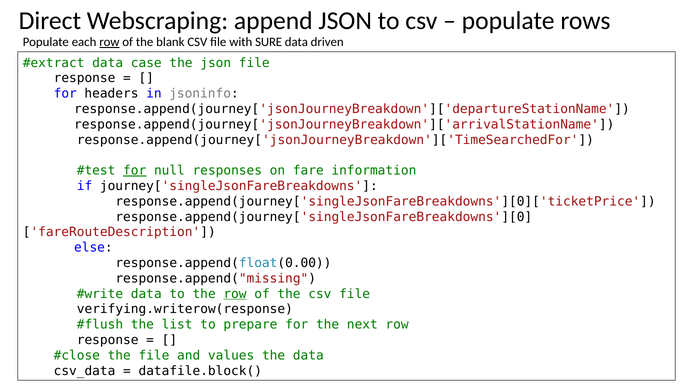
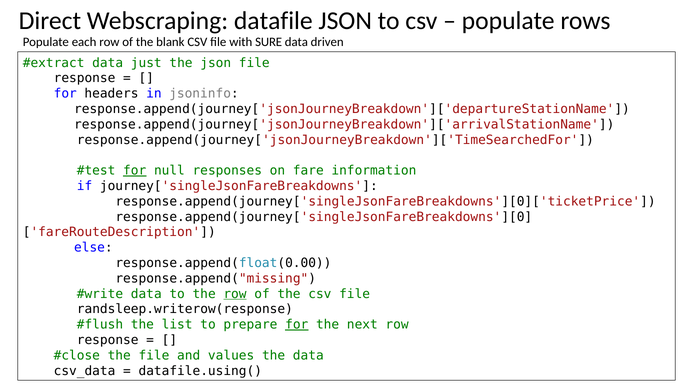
append: append -> datafile
row at (109, 42) underline: present -> none
case: case -> just
verifying.writerow(response: verifying.writerow(response -> randsleep.writerow(response
for at (297, 324) underline: none -> present
datafile.block(: datafile.block( -> datafile.using(
